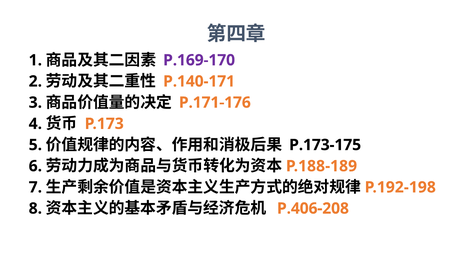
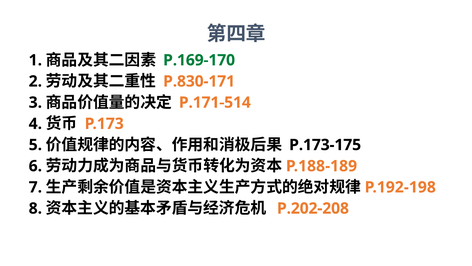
P.169-170 colour: purple -> green
P.140-171: P.140-171 -> P.830-171
P.171-176: P.171-176 -> P.171-514
P.406-208: P.406-208 -> P.202-208
